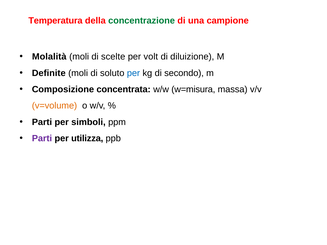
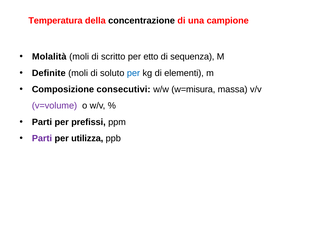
concentrazione colour: green -> black
scelte: scelte -> scritto
volt: volt -> etto
diluizione: diluizione -> sequenza
secondo: secondo -> elementi
concentrata: concentrata -> consecutivi
v=volume colour: orange -> purple
simboli: simboli -> prefissi
